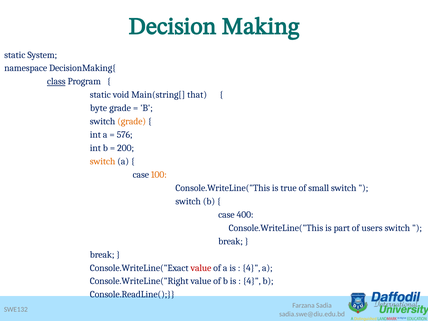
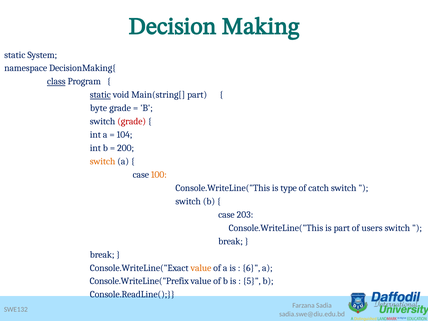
static at (100, 95) underline: none -> present
Main(string[ that: that -> part
grade at (132, 121) colour: orange -> red
576: 576 -> 104
true: true -> type
small: small -> catch
400: 400 -> 203
value at (201, 268) colour: red -> orange
4 at (251, 268): 4 -> 6
Console.WriteLine("Right: Console.WriteLine("Right -> Console.WriteLine("Prefix
4 at (252, 281): 4 -> 5
